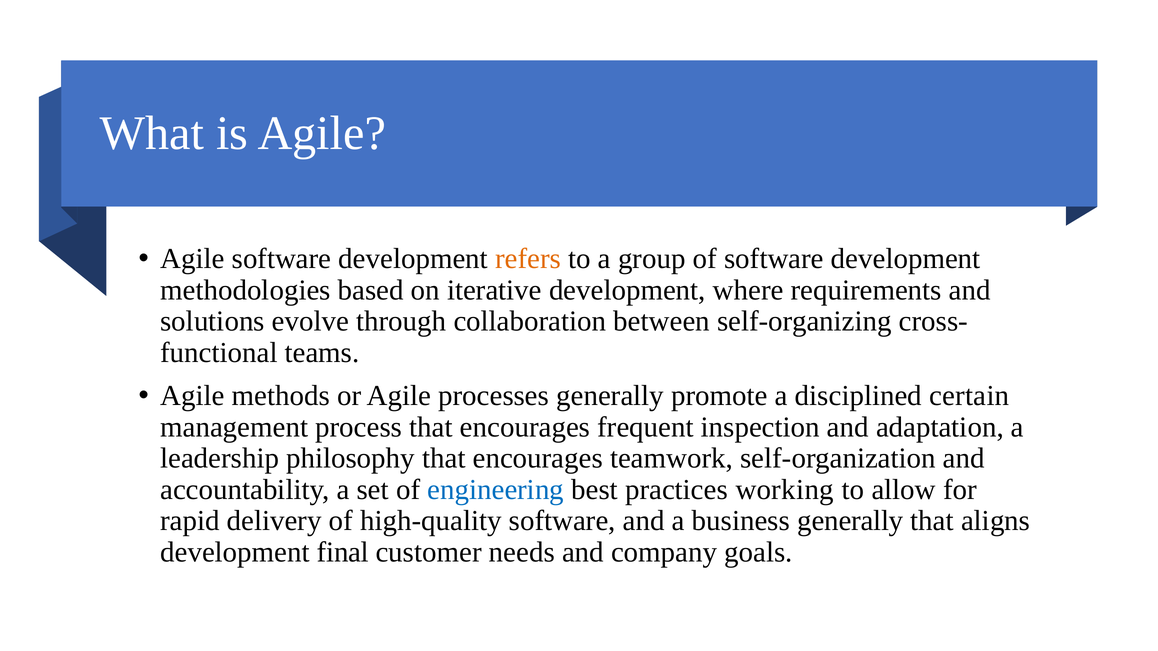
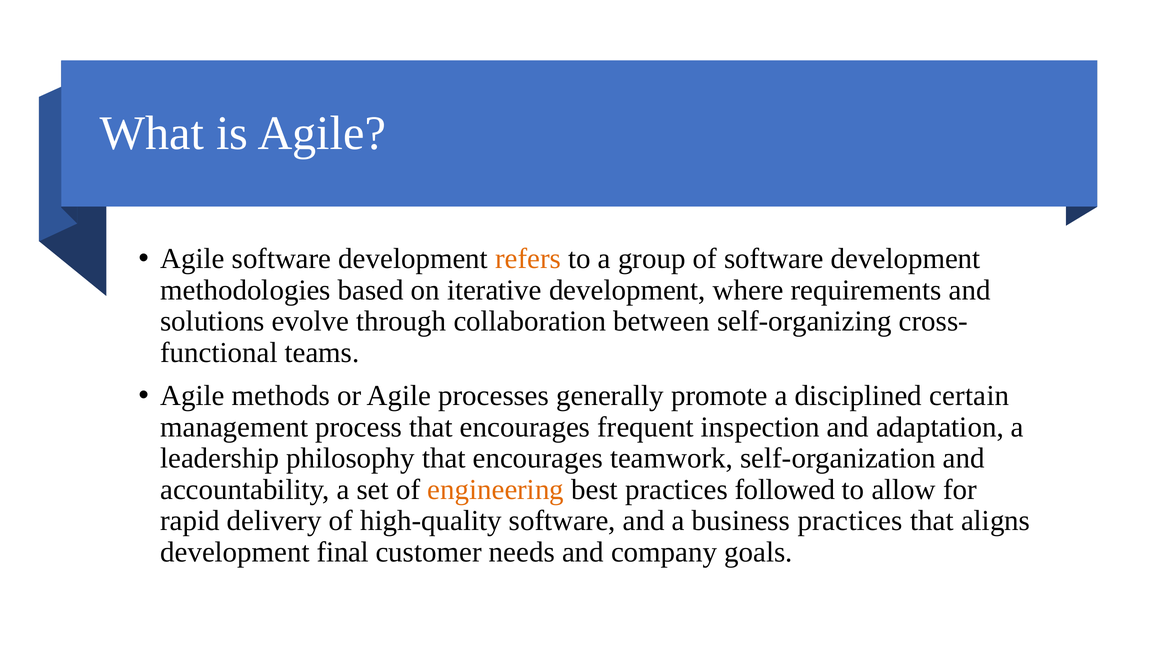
engineering colour: blue -> orange
working: working -> followed
business generally: generally -> practices
